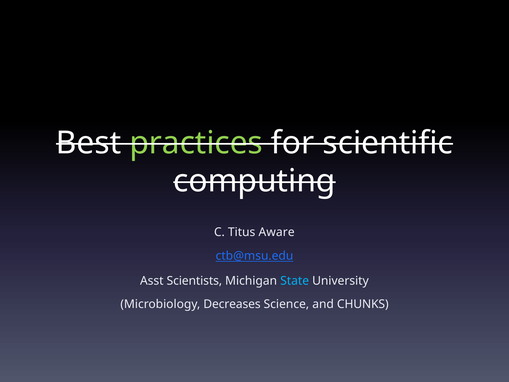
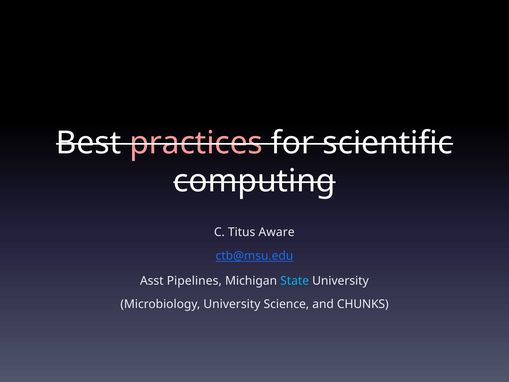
practices colour: light green -> pink
Scientists: Scientists -> Pipelines
Microbiology Decreases: Decreases -> University
